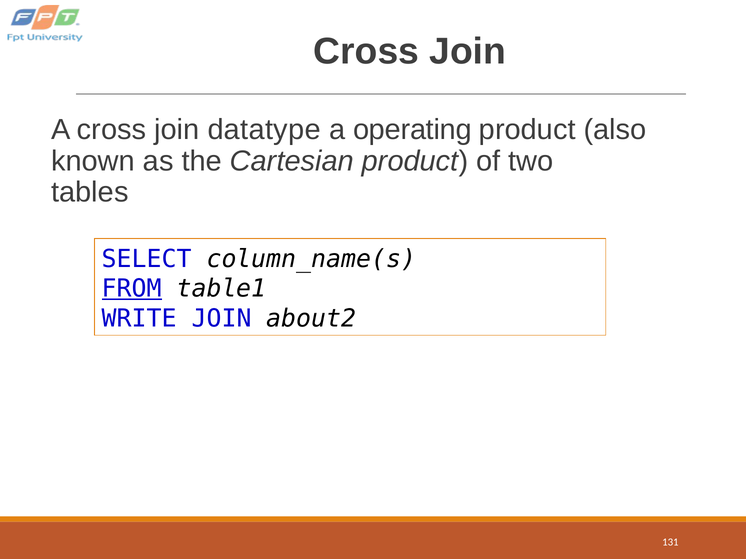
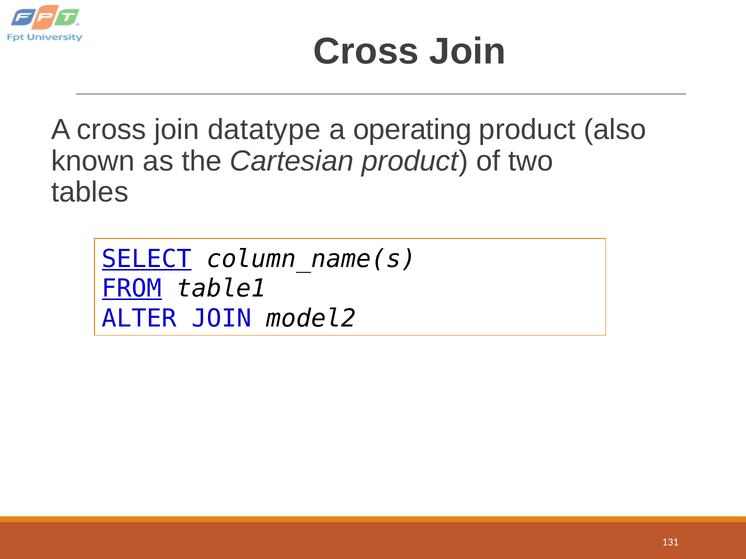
SELECT underline: none -> present
WRITE: WRITE -> ALTER
about2: about2 -> model2
